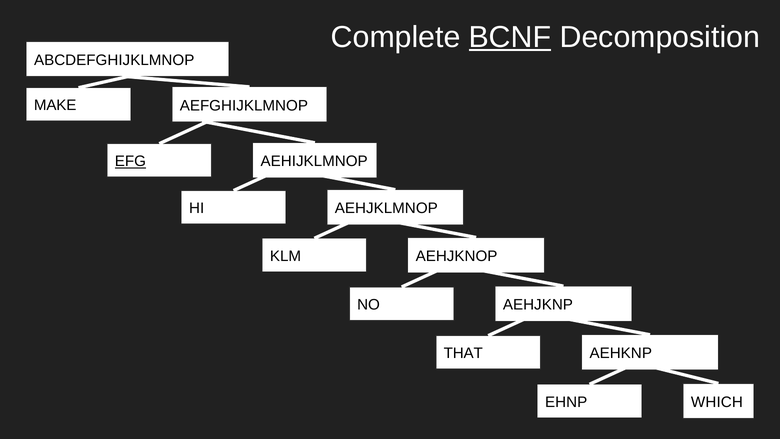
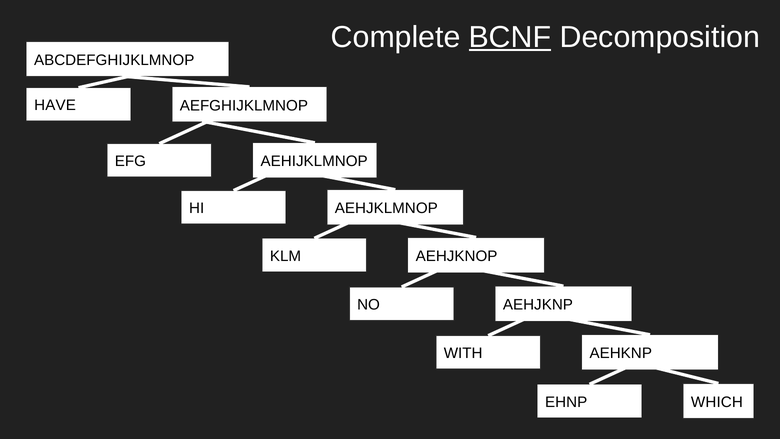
MAKE: MAKE -> HAVE
EFG underline: present -> none
THAT: THAT -> WITH
